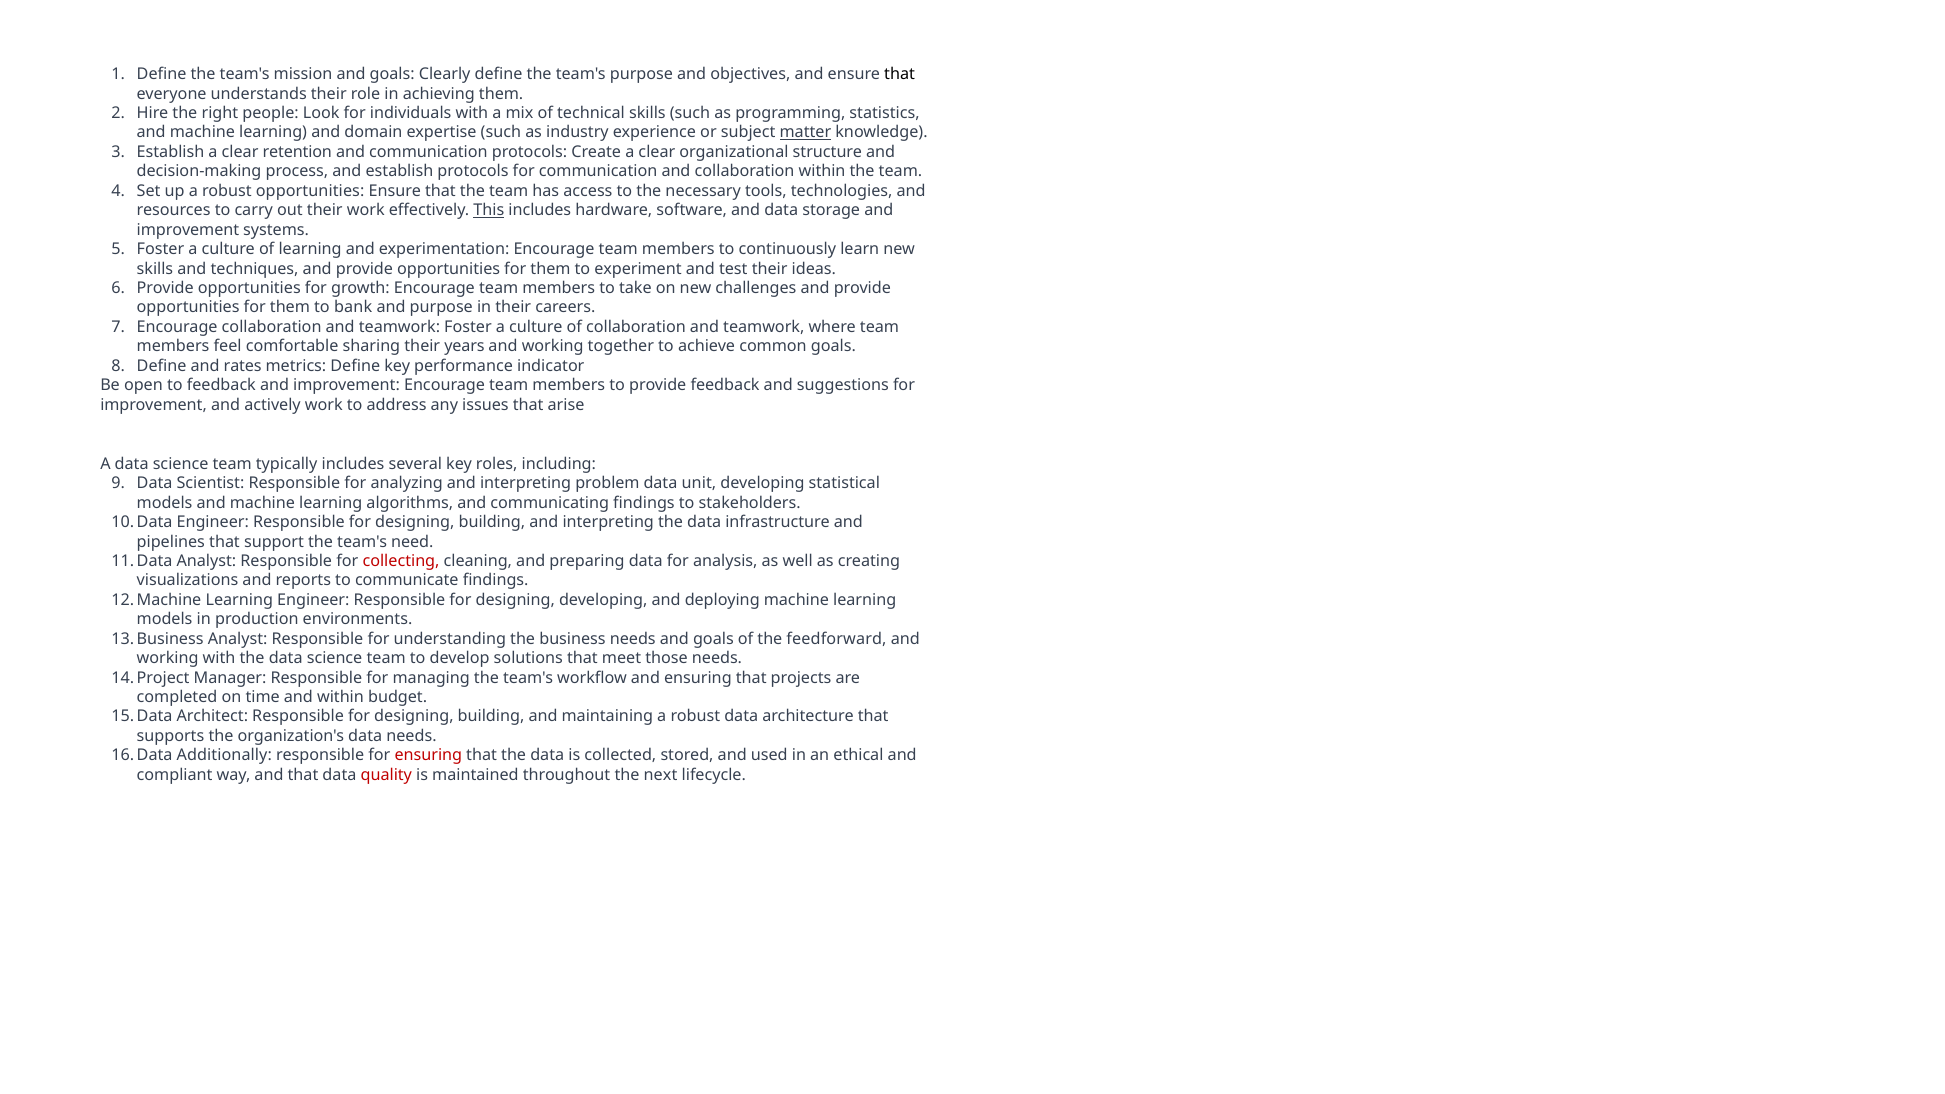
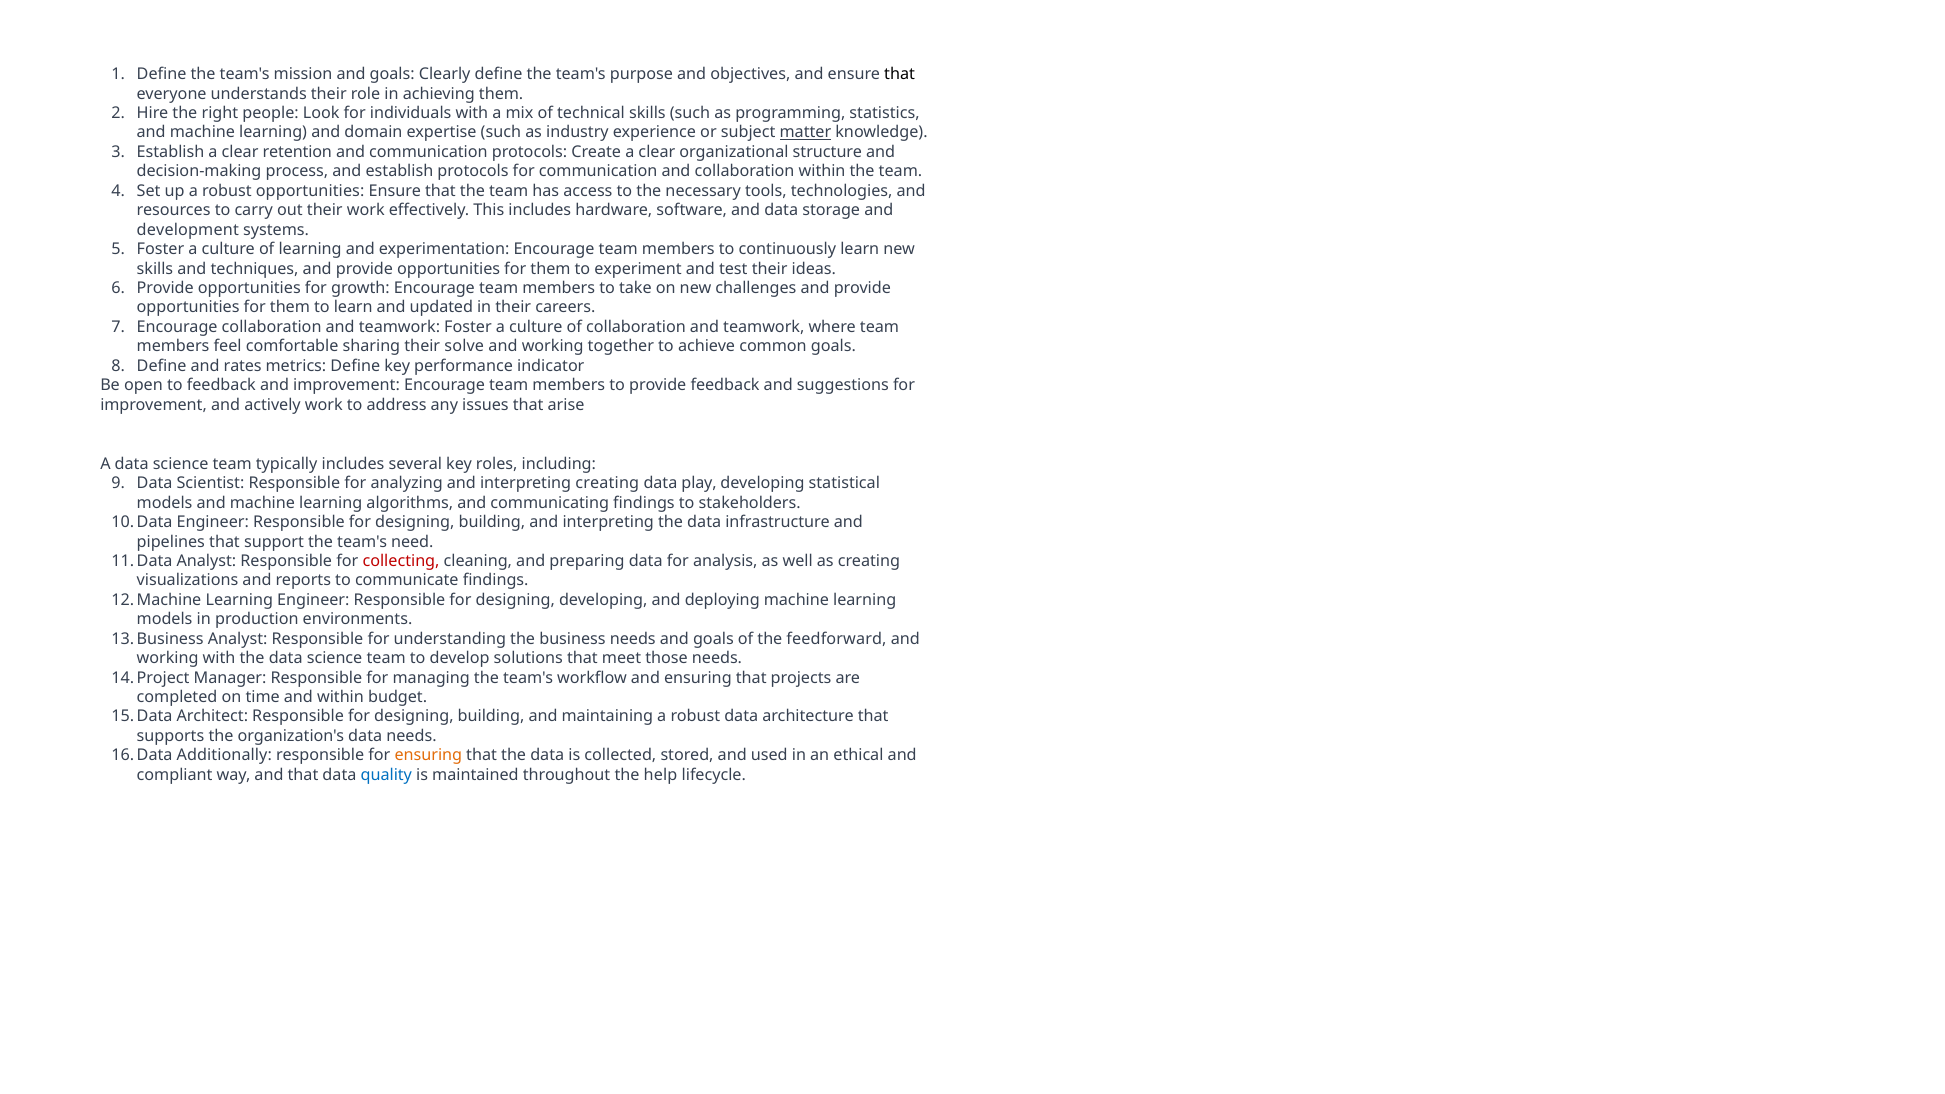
This underline: present -> none
improvement at (188, 230): improvement -> development
to bank: bank -> learn
and purpose: purpose -> updated
years: years -> solve
interpreting problem: problem -> creating
unit: unit -> play
ensuring at (428, 756) colour: red -> orange
quality colour: red -> blue
next: next -> help
